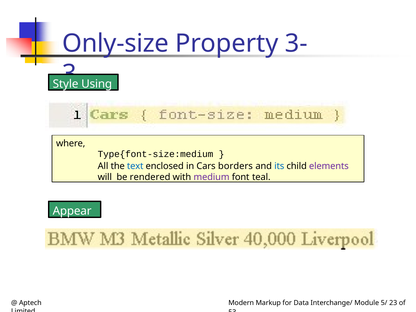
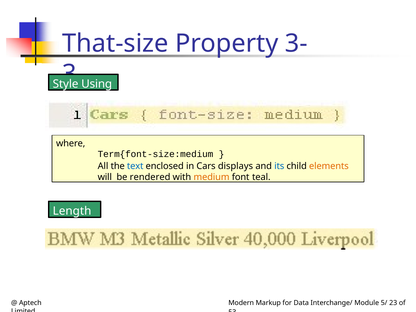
Only-size: Only-size -> That-size
Type{font-size:medium: Type{font-size:medium -> Term{font-size:medium
borders: borders -> displays
elements colour: purple -> orange
medium colour: purple -> orange
Appear: Appear -> Length
